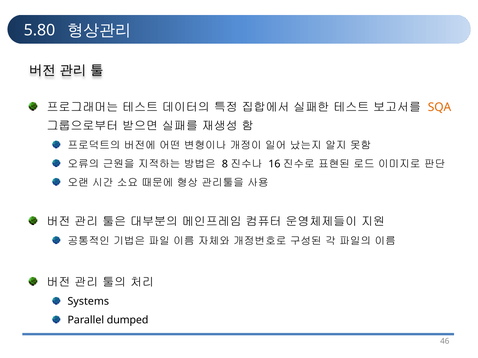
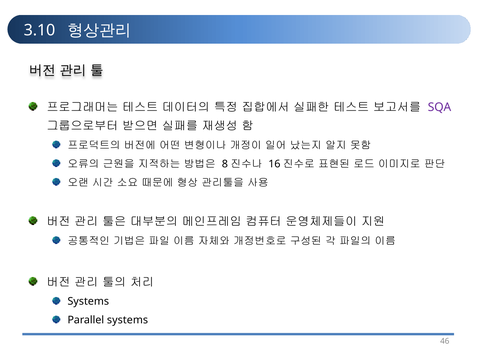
5.80: 5.80 -> 3.10
SQA colour: orange -> purple
Parallel dumped: dumped -> systems
